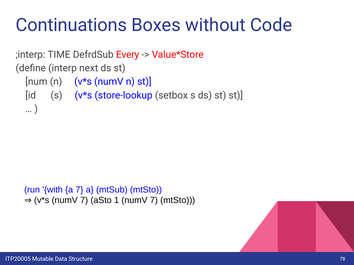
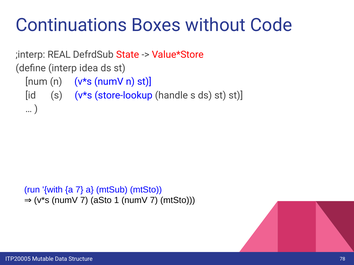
TIME: TIME -> REAL
Every: Every -> State
next: next -> idea
setbox: setbox -> handle
